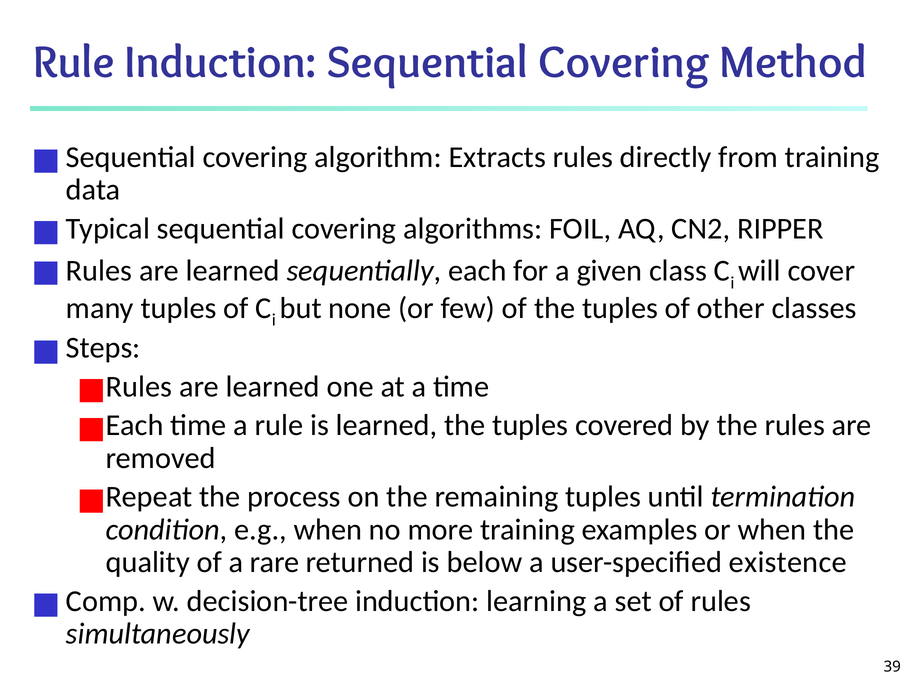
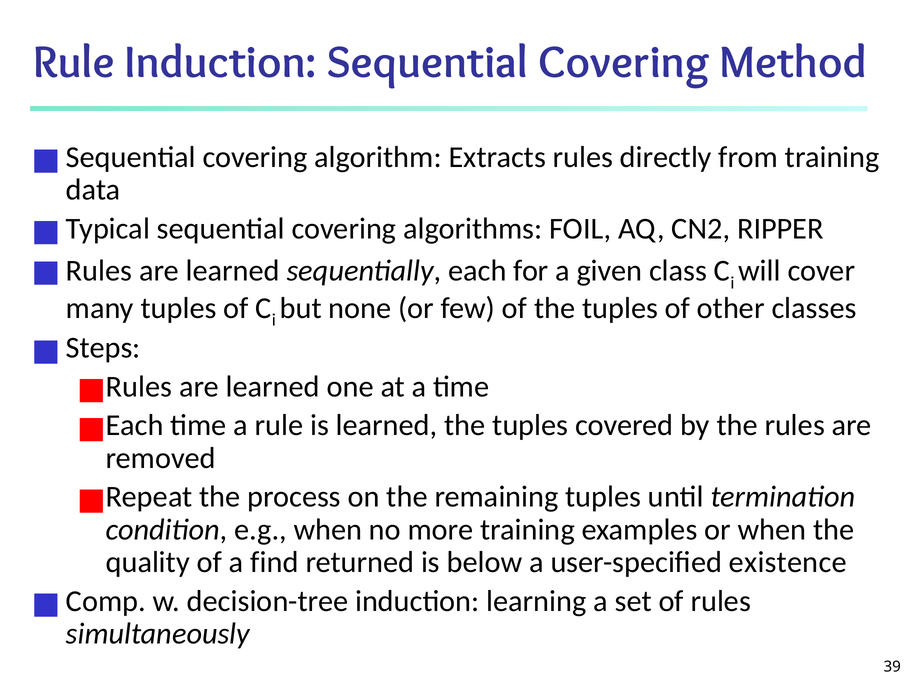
rare: rare -> find
